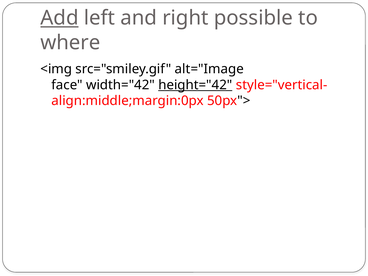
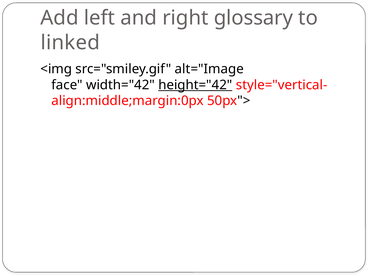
Add underline: present -> none
possible: possible -> glossary
where: where -> linked
